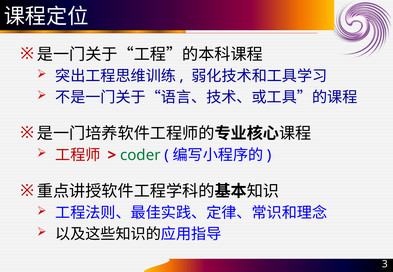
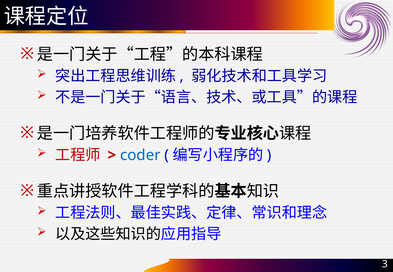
coder colour: green -> blue
